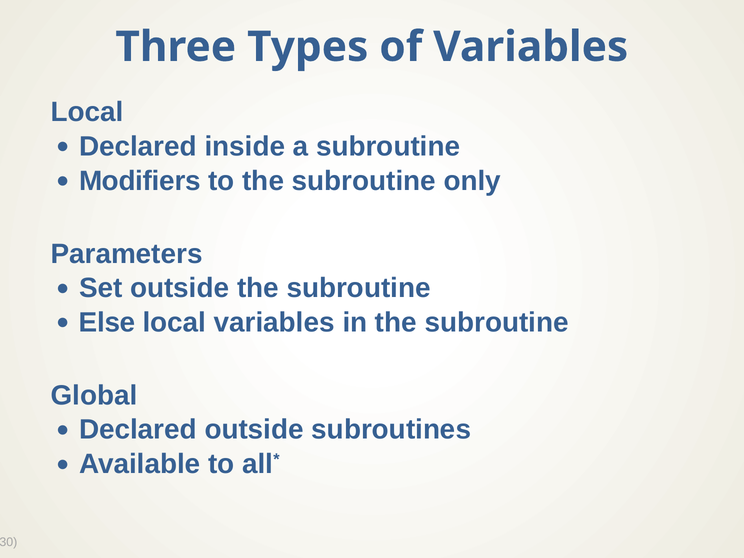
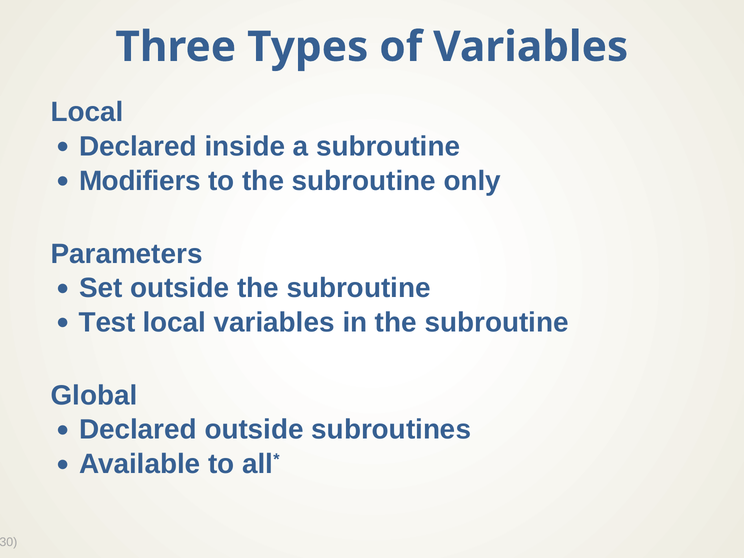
Else: Else -> Test
